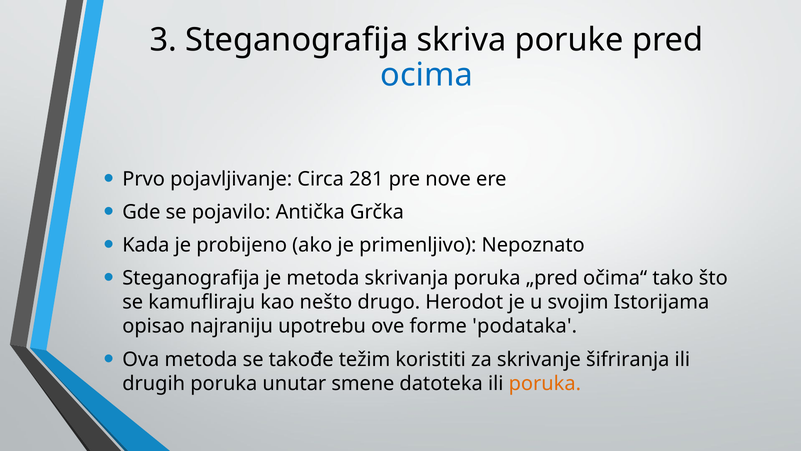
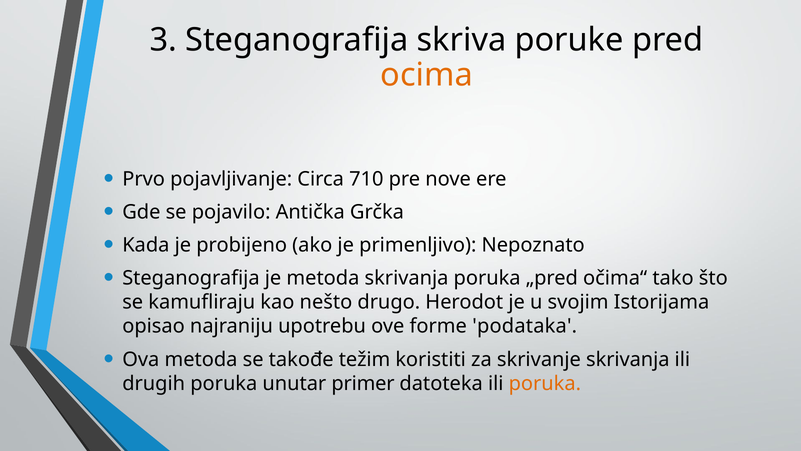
ocima colour: blue -> orange
281: 281 -> 710
skrivanje šifriranja: šifriranja -> skrivanja
smene: smene -> primer
